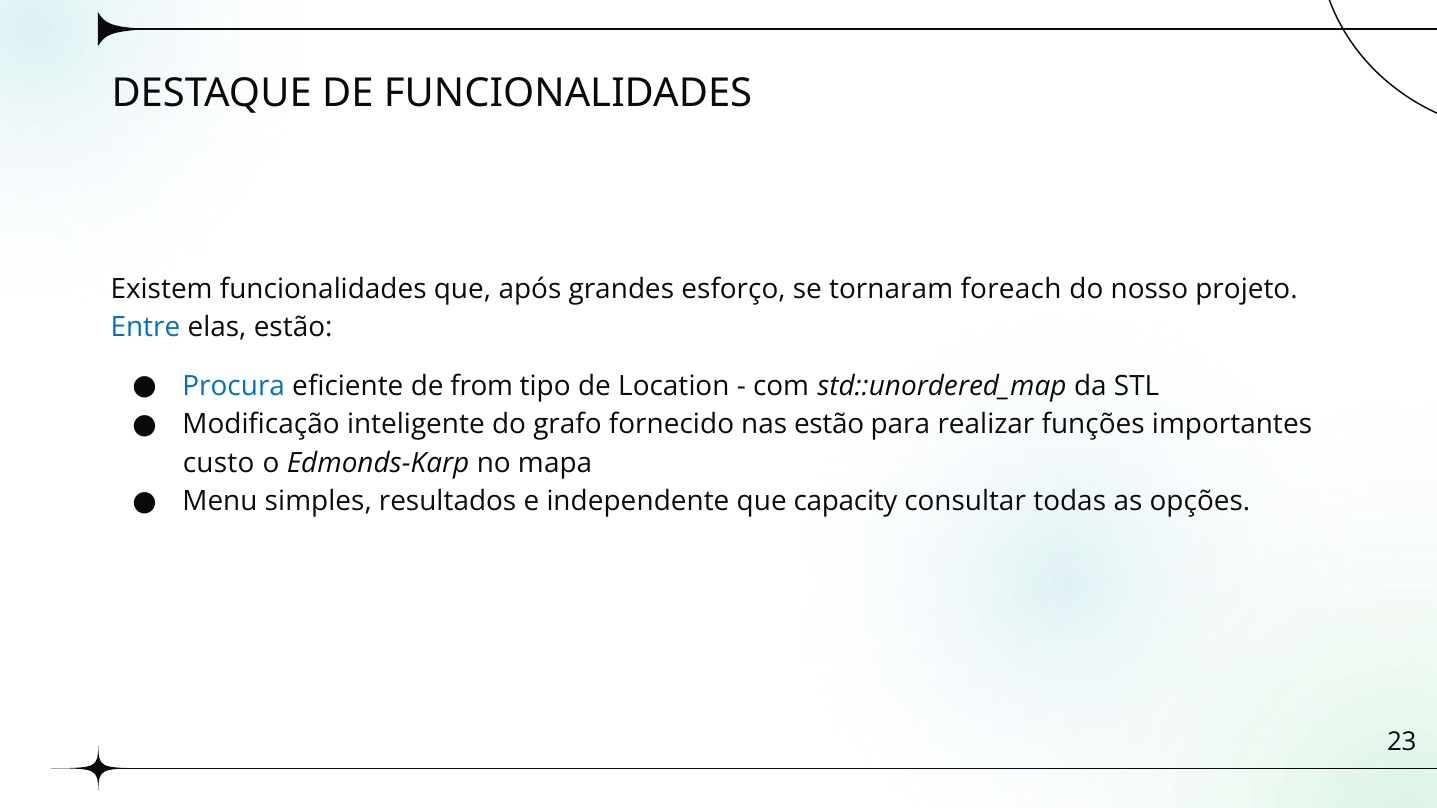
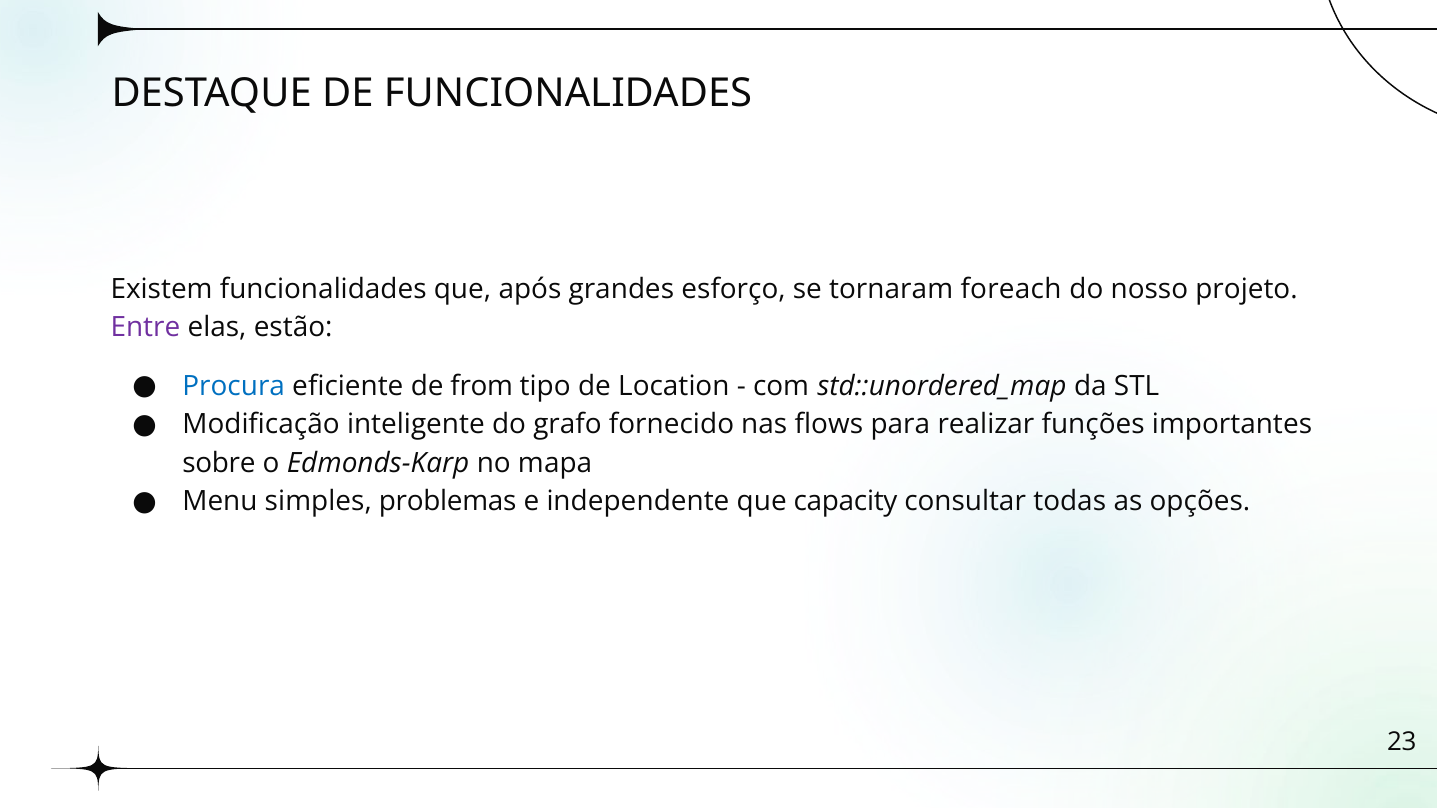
Entre colour: blue -> purple
nas estão: estão -> flows
custo: custo -> sobre
resultados: resultados -> problemas
